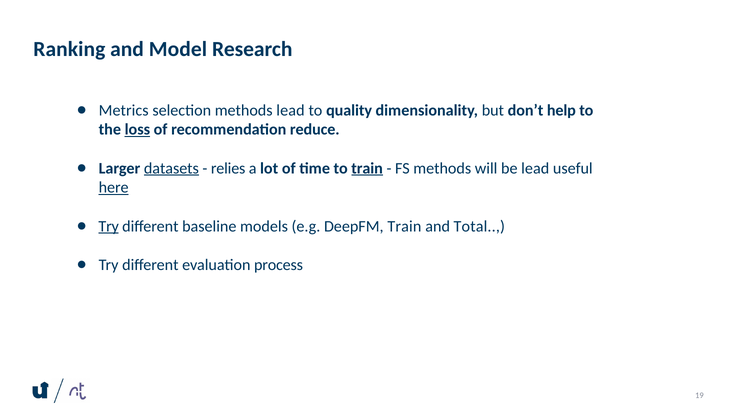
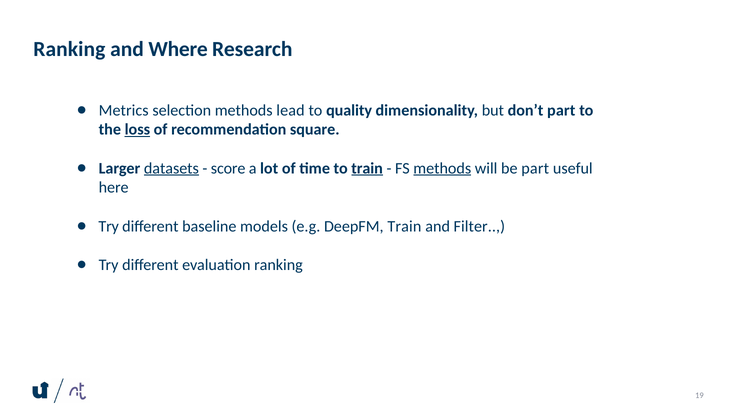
Model: Model -> Where
don’t help: help -> part
reduce: reduce -> square
relies: relies -> score
methods at (442, 168) underline: none -> present
be lead: lead -> part
here underline: present -> none
Try at (109, 227) underline: present -> none
Total: Total -> Filter
evaluation process: process -> ranking
